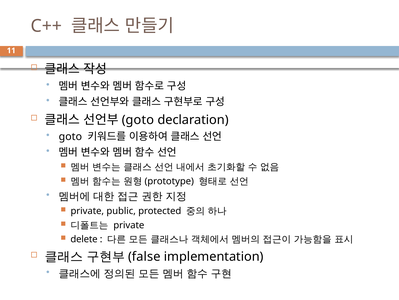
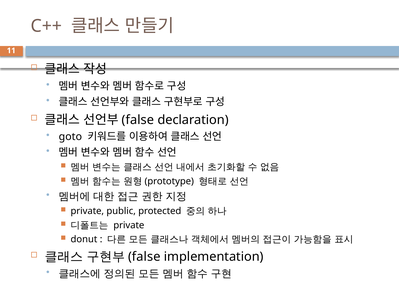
goto at (138, 120): goto -> false
delete: delete -> donut
